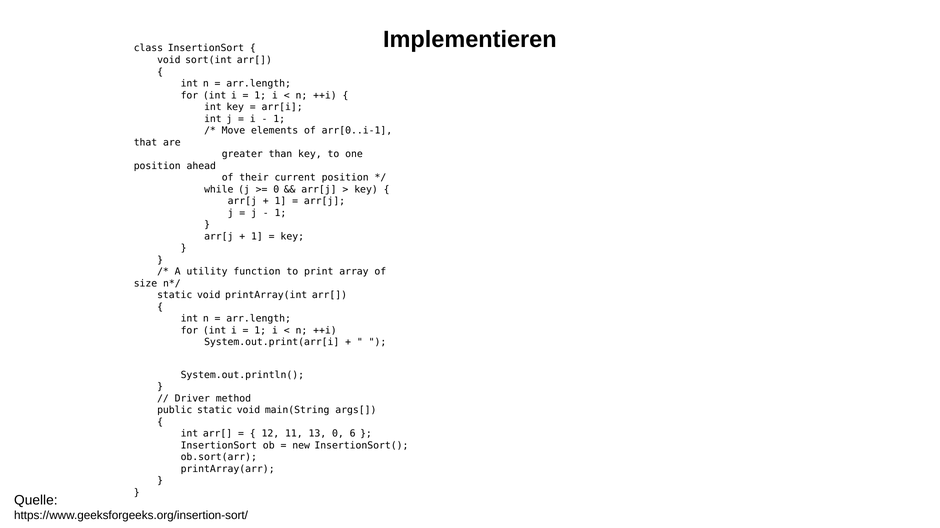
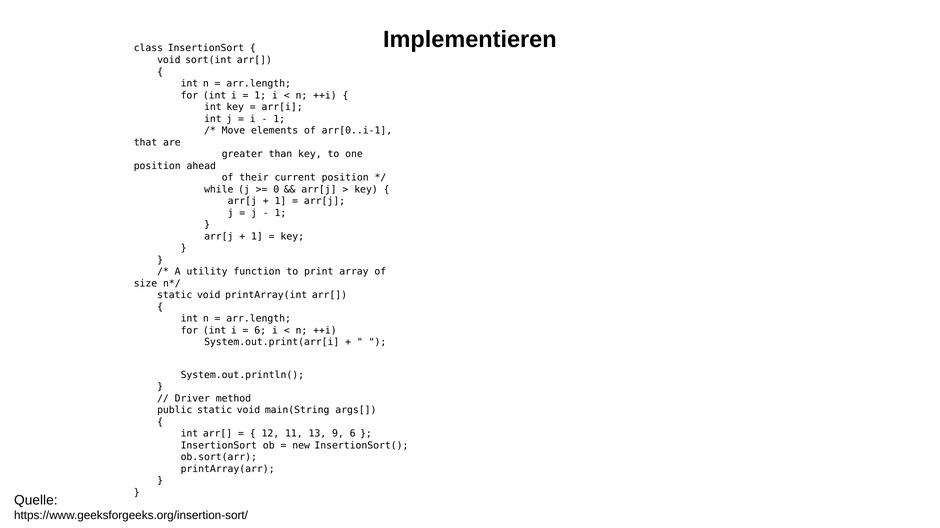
1 at (260, 331): 1 -> 6
13 0: 0 -> 9
